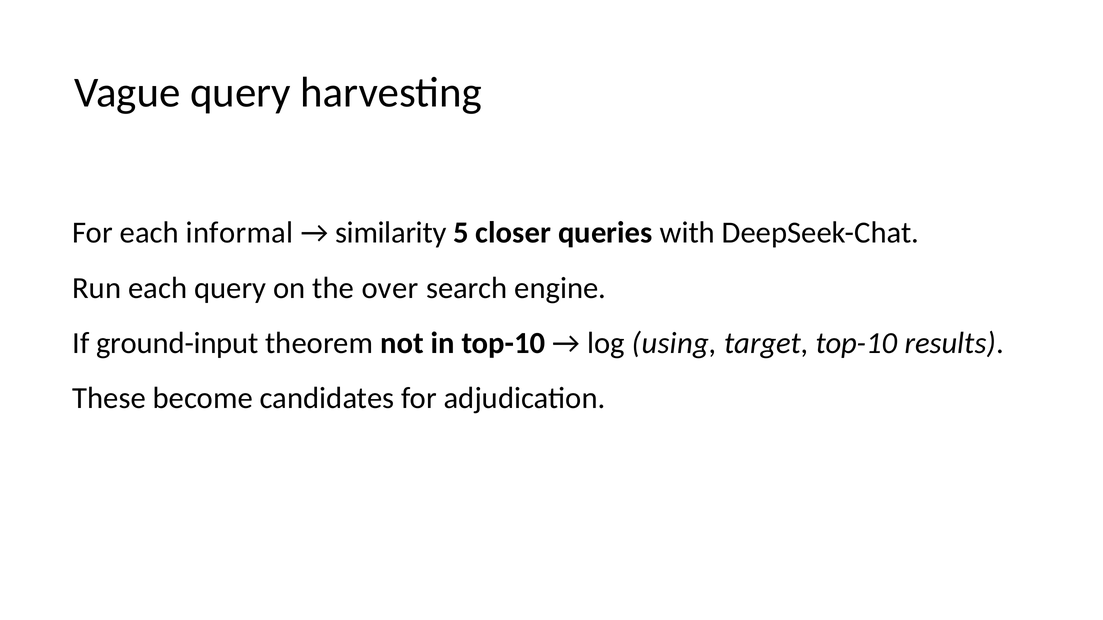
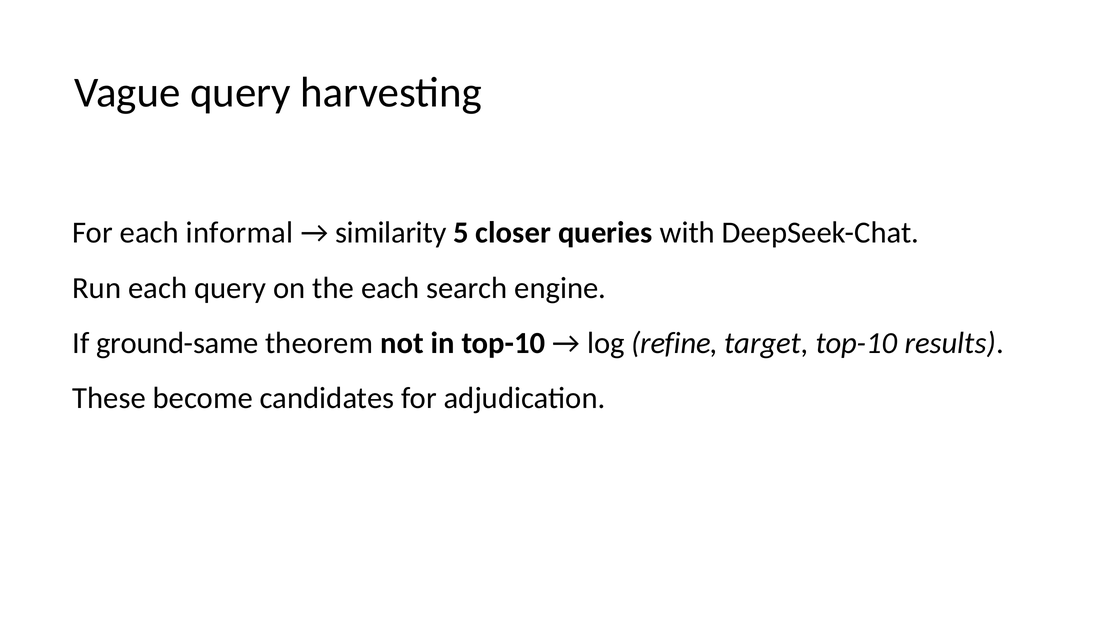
the over: over -> each
ground-input: ground-input -> ground-same
using: using -> refine
